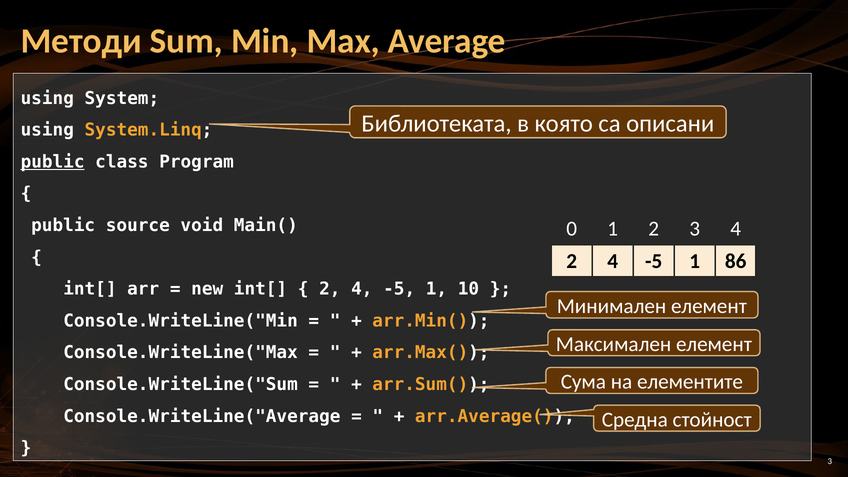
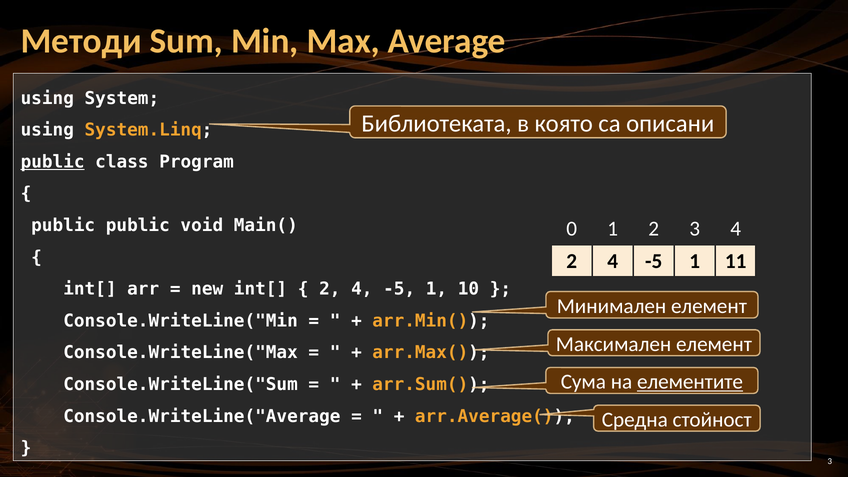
public source: source -> public
86: 86 -> 11
елементите underline: none -> present
